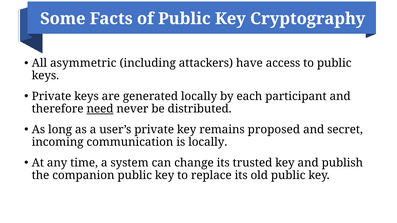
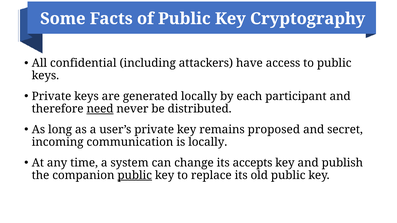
asymmetric: asymmetric -> confidential
trusted: trusted -> accepts
public at (135, 175) underline: none -> present
